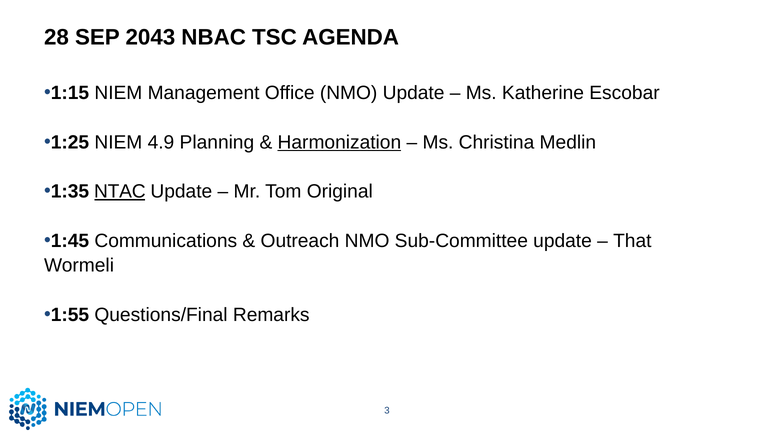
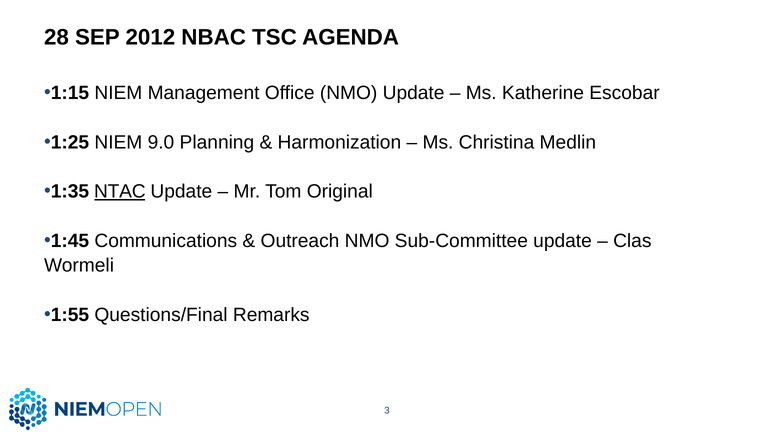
2043: 2043 -> 2012
4.9: 4.9 -> 9.0
Harmonization underline: present -> none
That: That -> Clas
